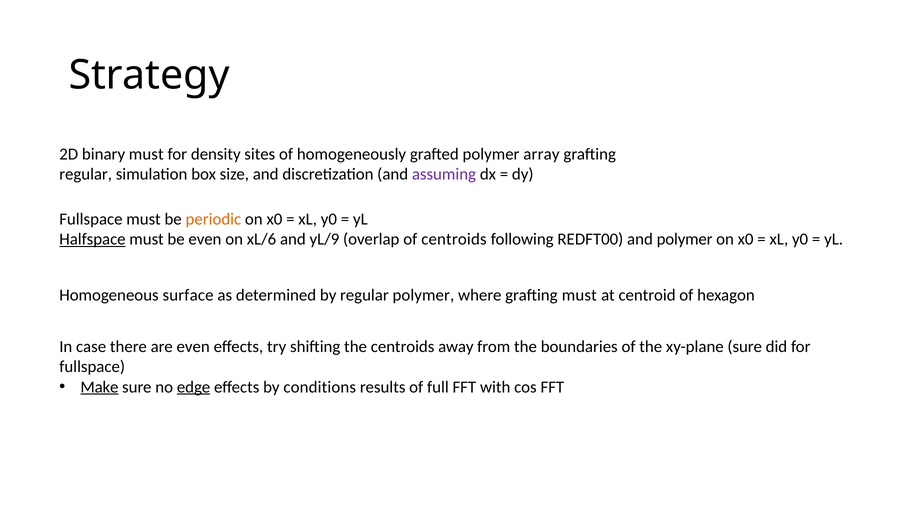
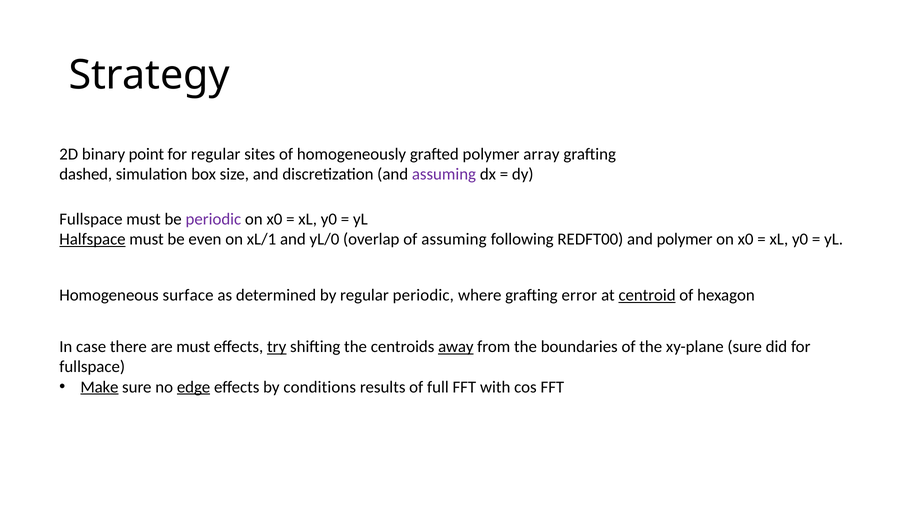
binary must: must -> point
for density: density -> regular
regular at (86, 175): regular -> dashed
periodic at (213, 219) colour: orange -> purple
xL/6: xL/6 -> xL/1
yL/9: yL/9 -> yL/0
of centroids: centroids -> assuming
regular polymer: polymer -> periodic
grafting must: must -> error
centroid underline: none -> present
are even: even -> must
try underline: none -> present
away underline: none -> present
